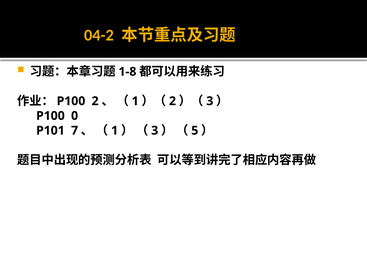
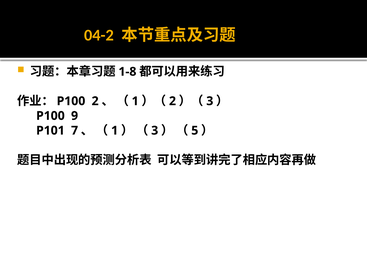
0: 0 -> 9
